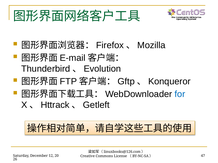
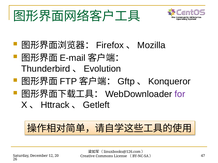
for colour: blue -> purple
